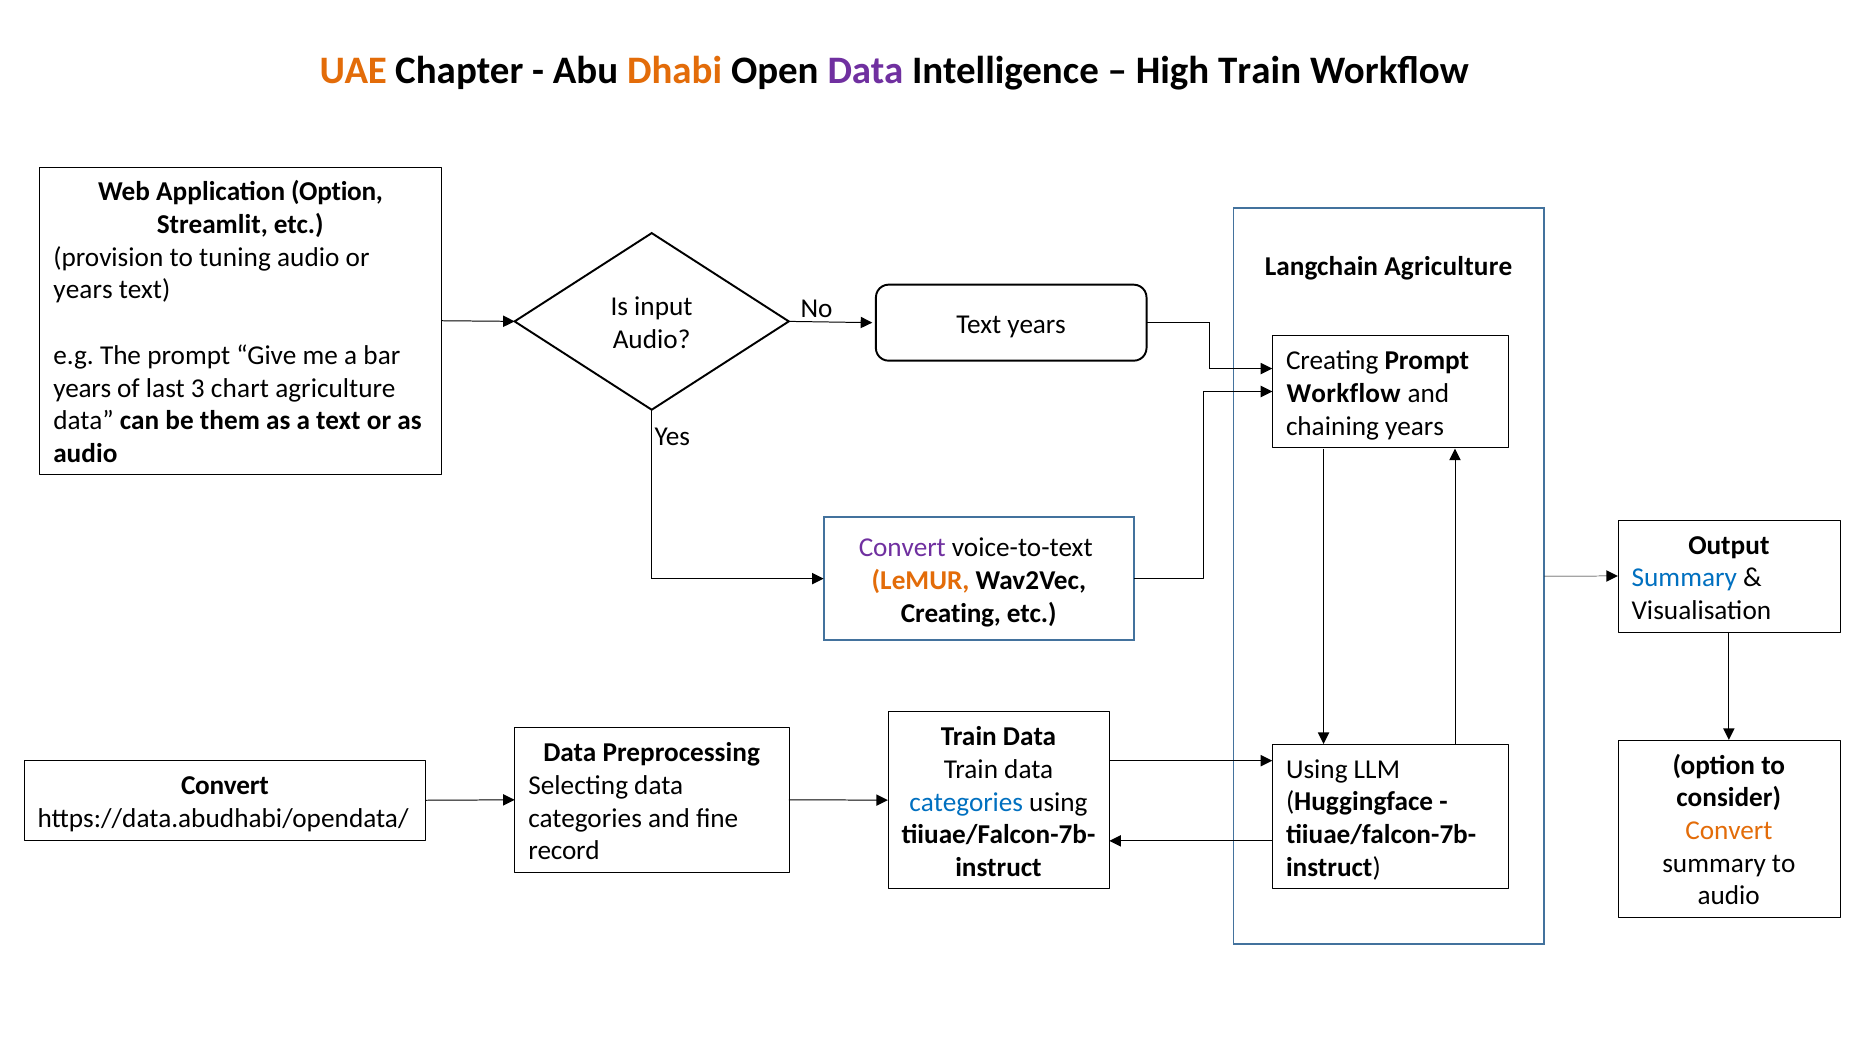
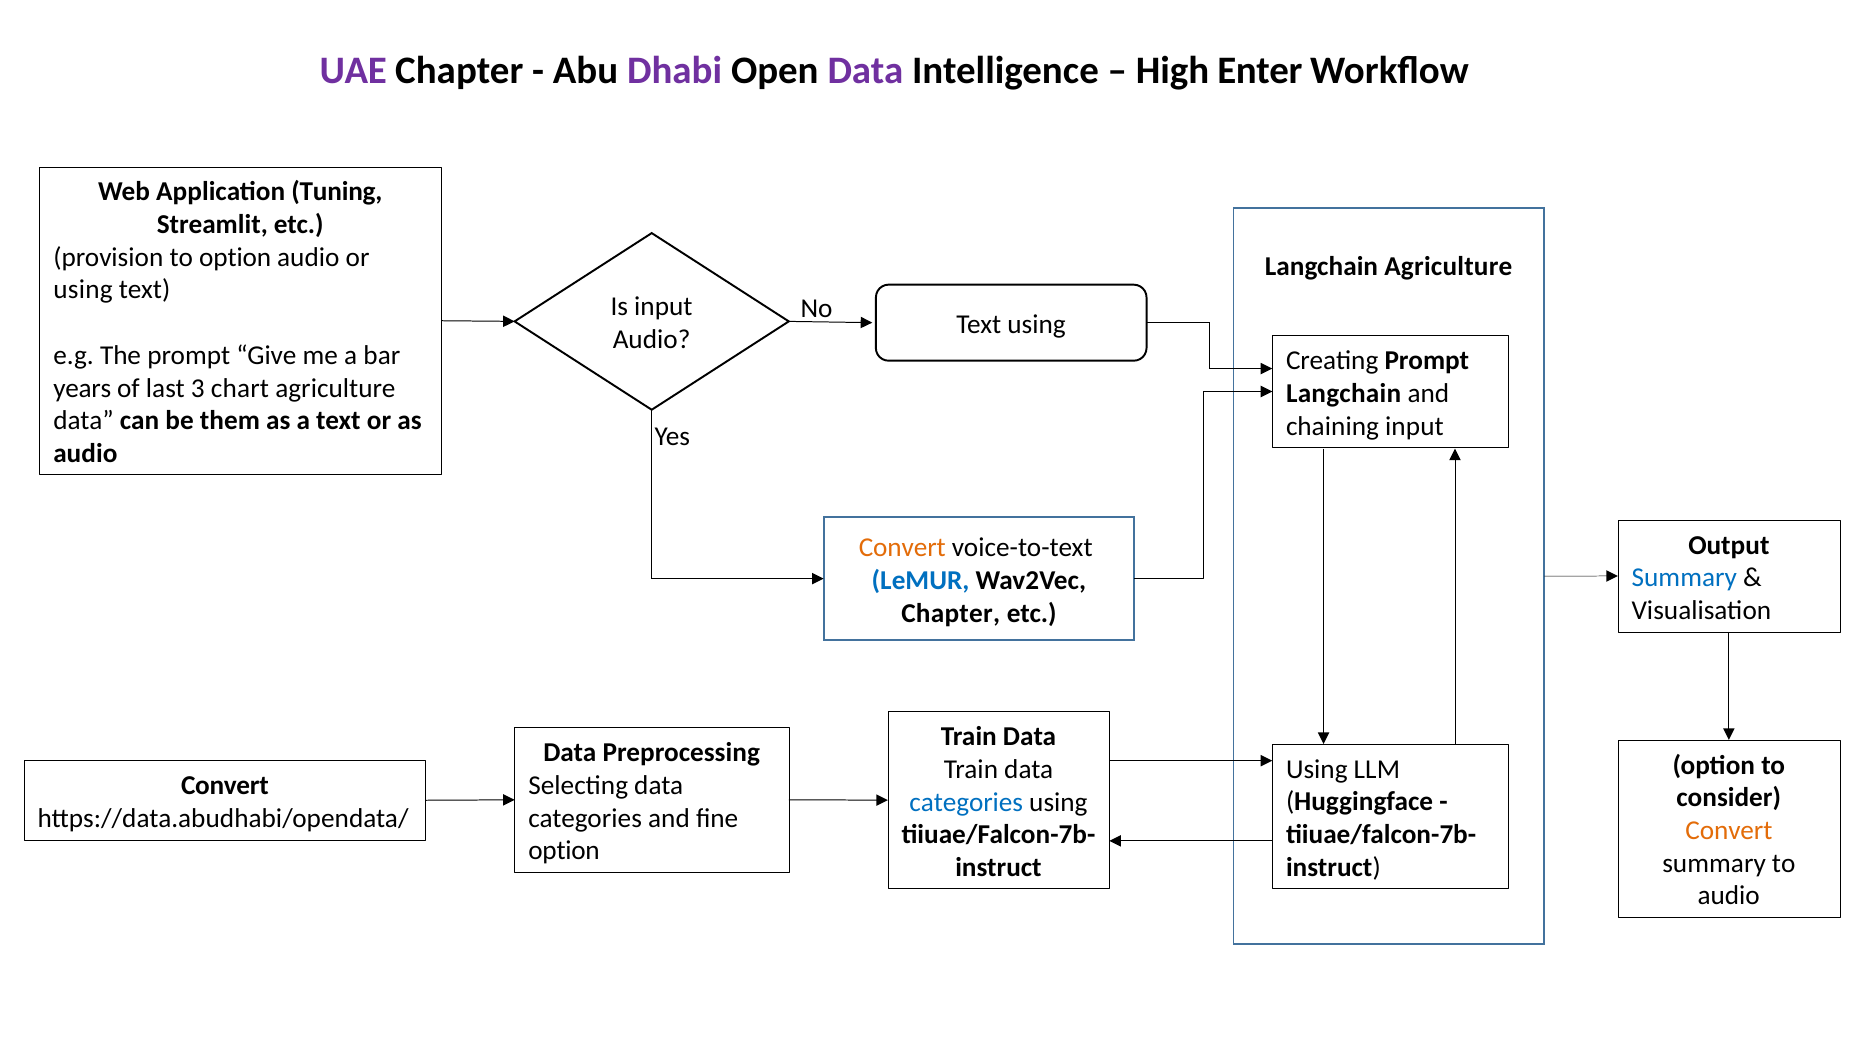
UAE colour: orange -> purple
Dhabi colour: orange -> purple
High Train: Train -> Enter
Application Option: Option -> Tuning
to tuning: tuning -> option
years at (83, 290): years -> using
Text years: years -> using
Workflow at (1344, 393): Workflow -> Langchain
chaining years: years -> input
Convert at (902, 548) colour: purple -> orange
LeMUR colour: orange -> blue
Creating at (951, 613): Creating -> Chapter
record at (564, 851): record -> option
